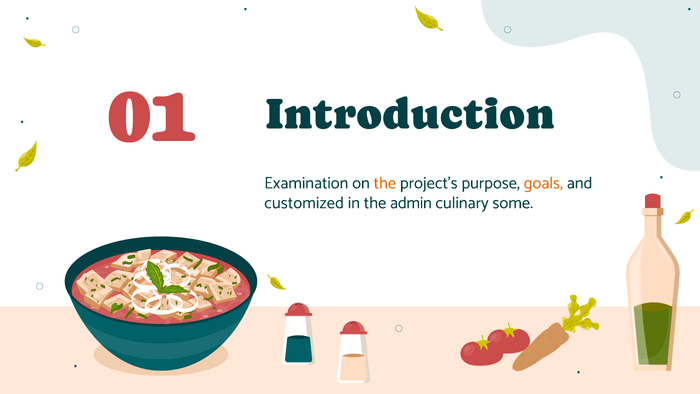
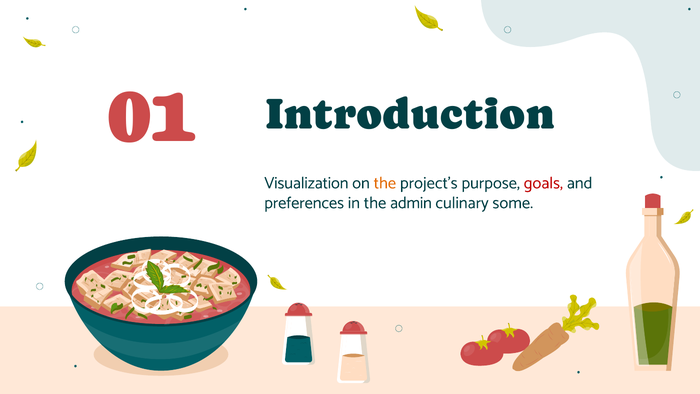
Examination: Examination -> Visualization
goals colour: orange -> red
customized: customized -> preferences
